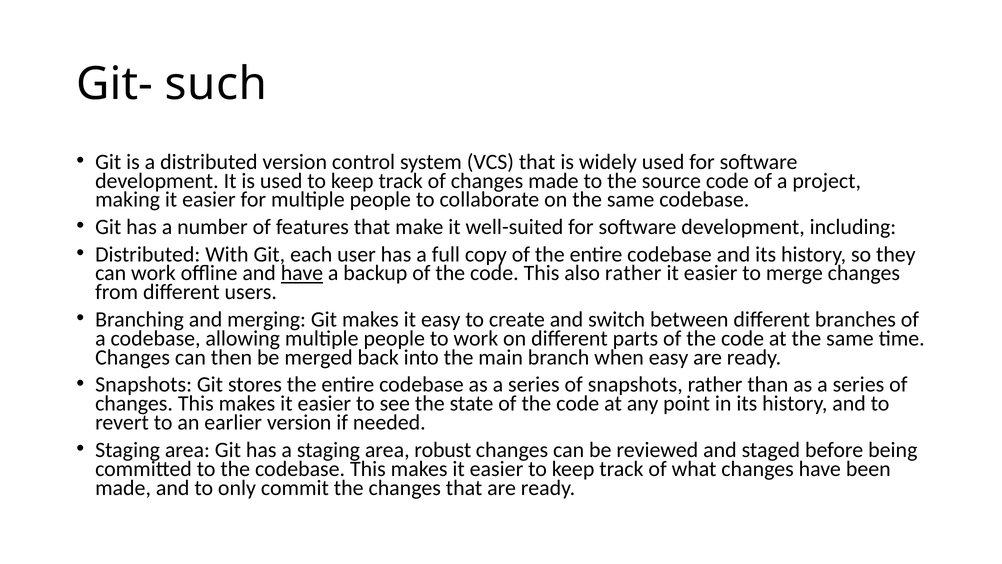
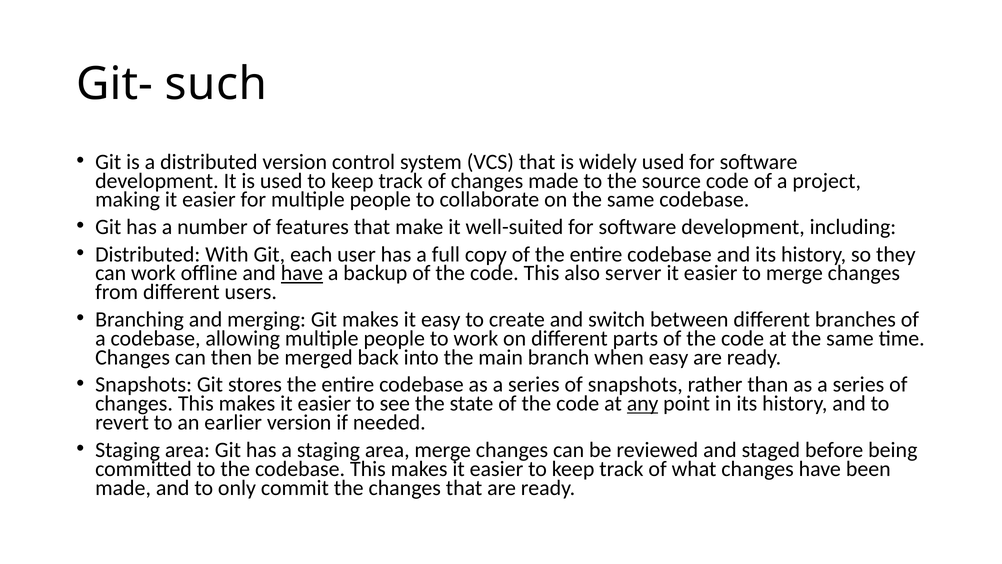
also rather: rather -> server
any underline: none -> present
area robust: robust -> merge
